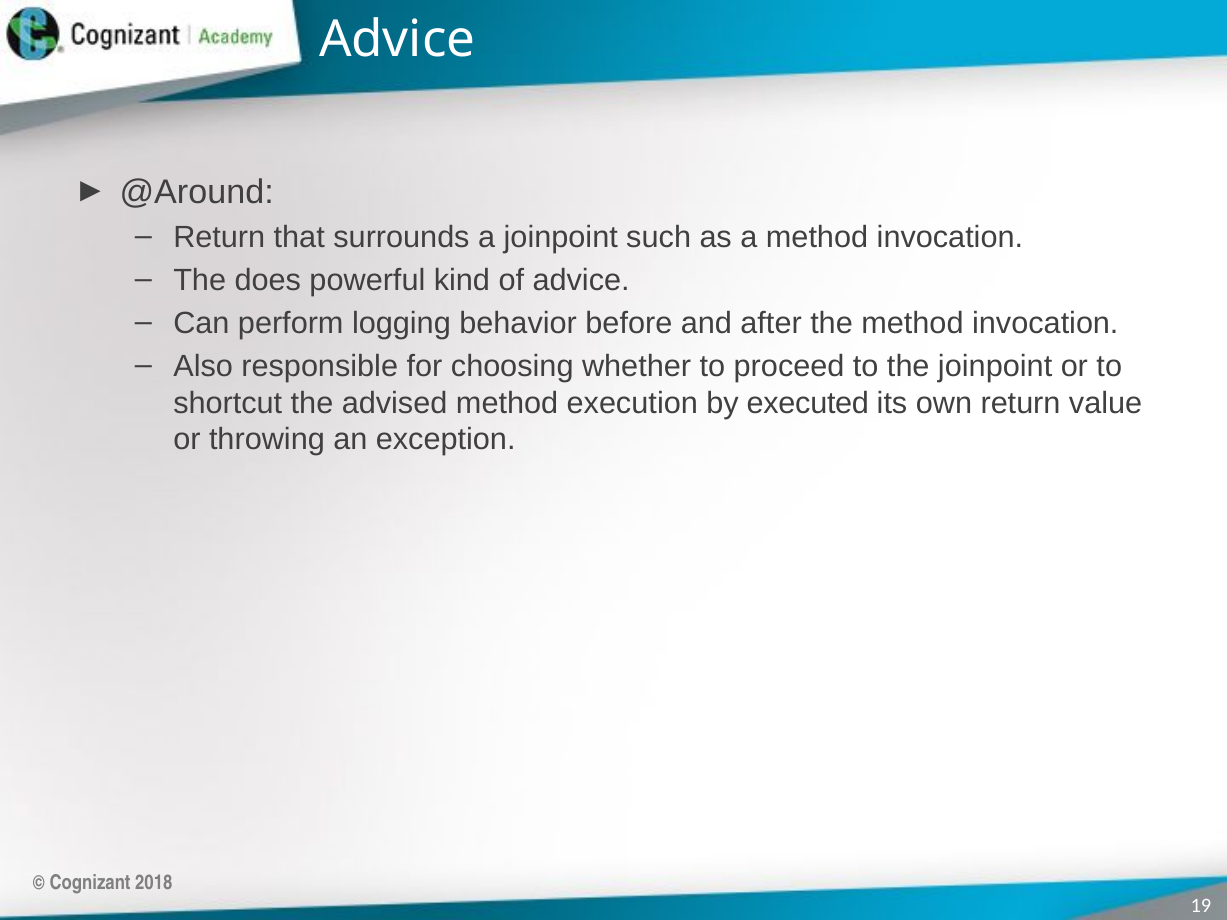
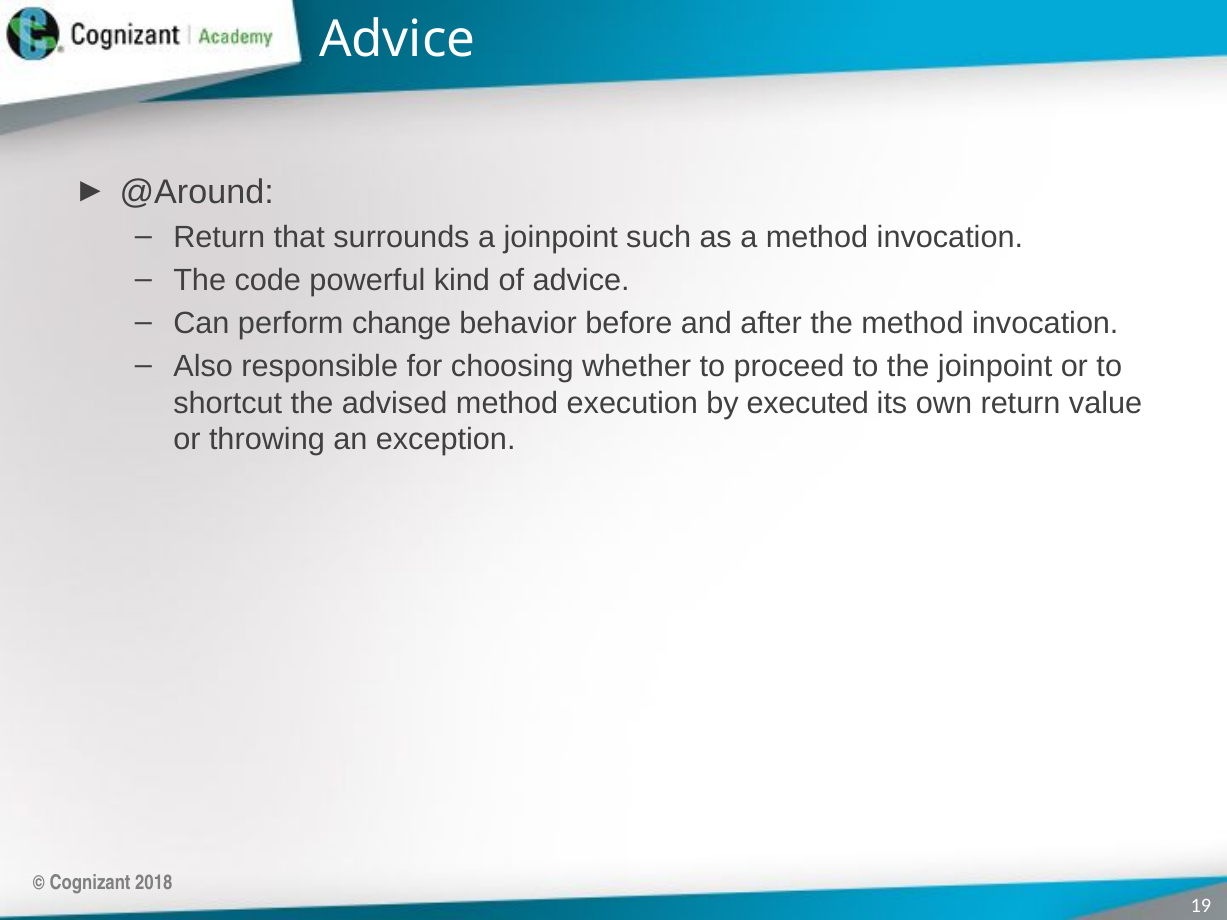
does: does -> code
logging: logging -> change
